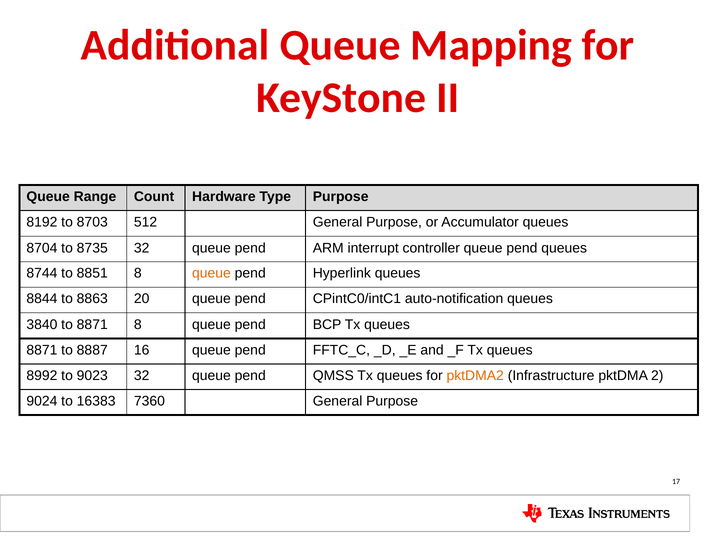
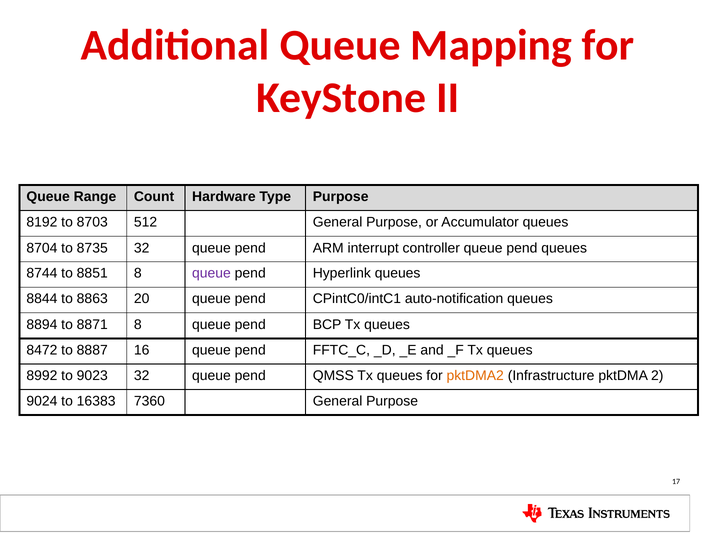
queue at (211, 273) colour: orange -> purple
3840: 3840 -> 8894
8871 at (42, 350): 8871 -> 8472
